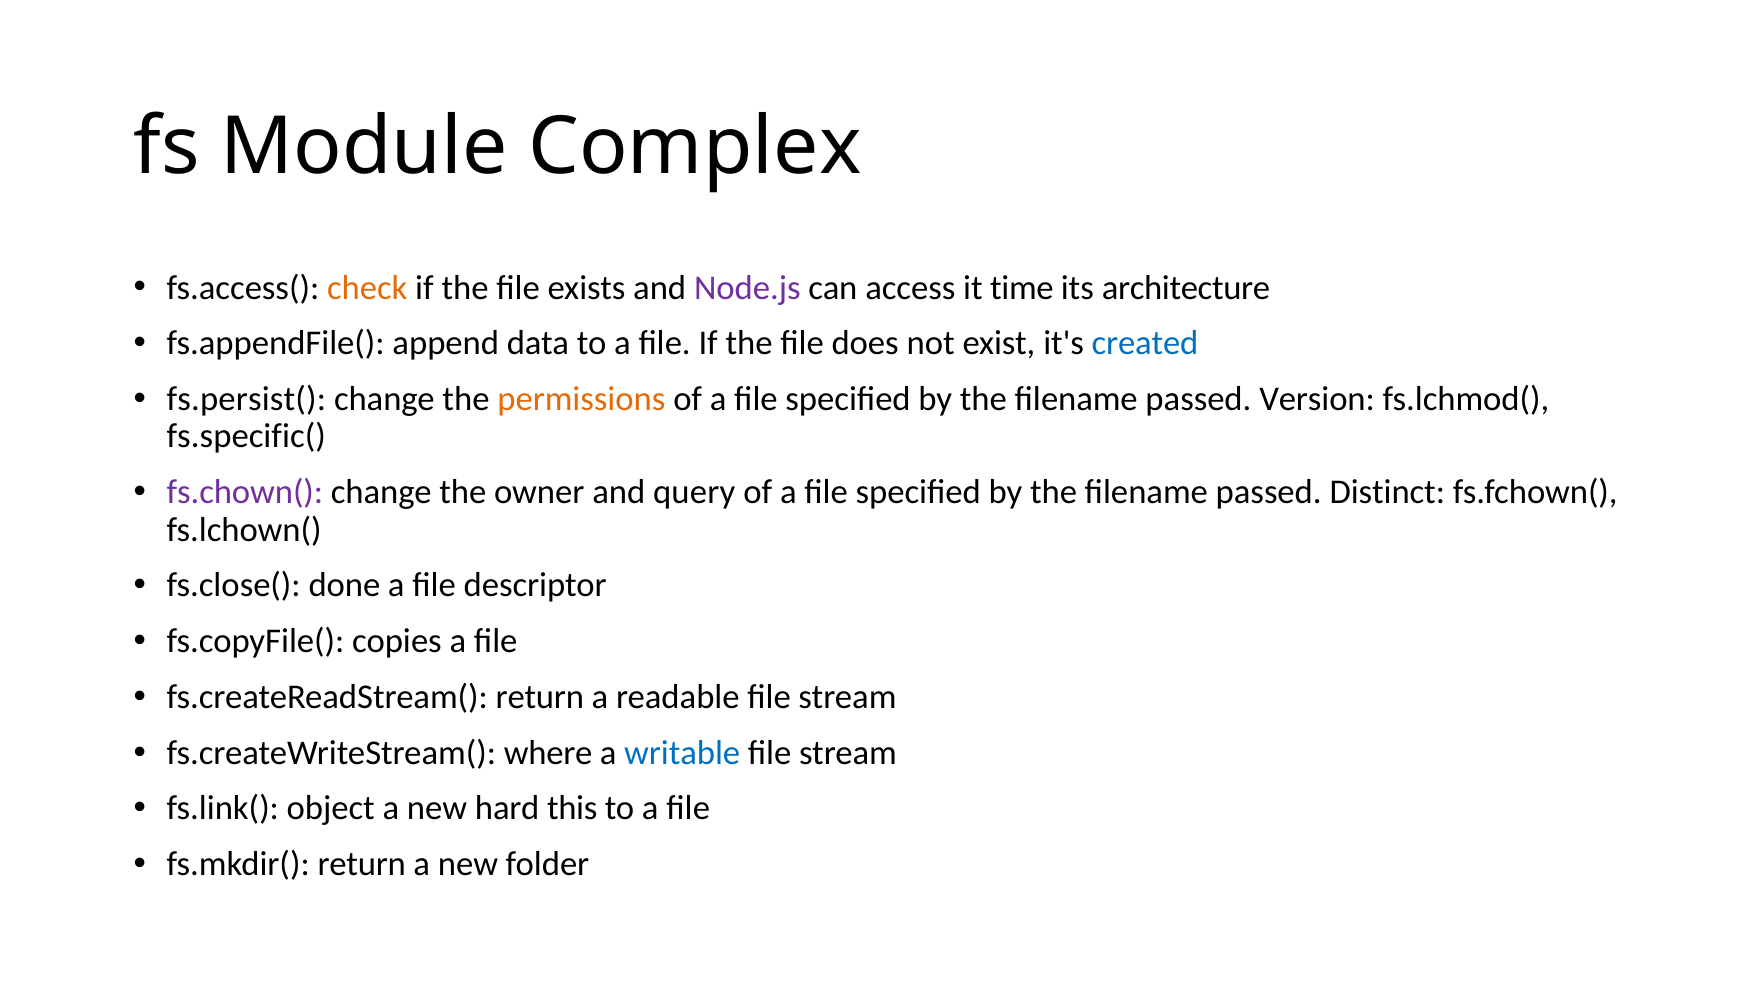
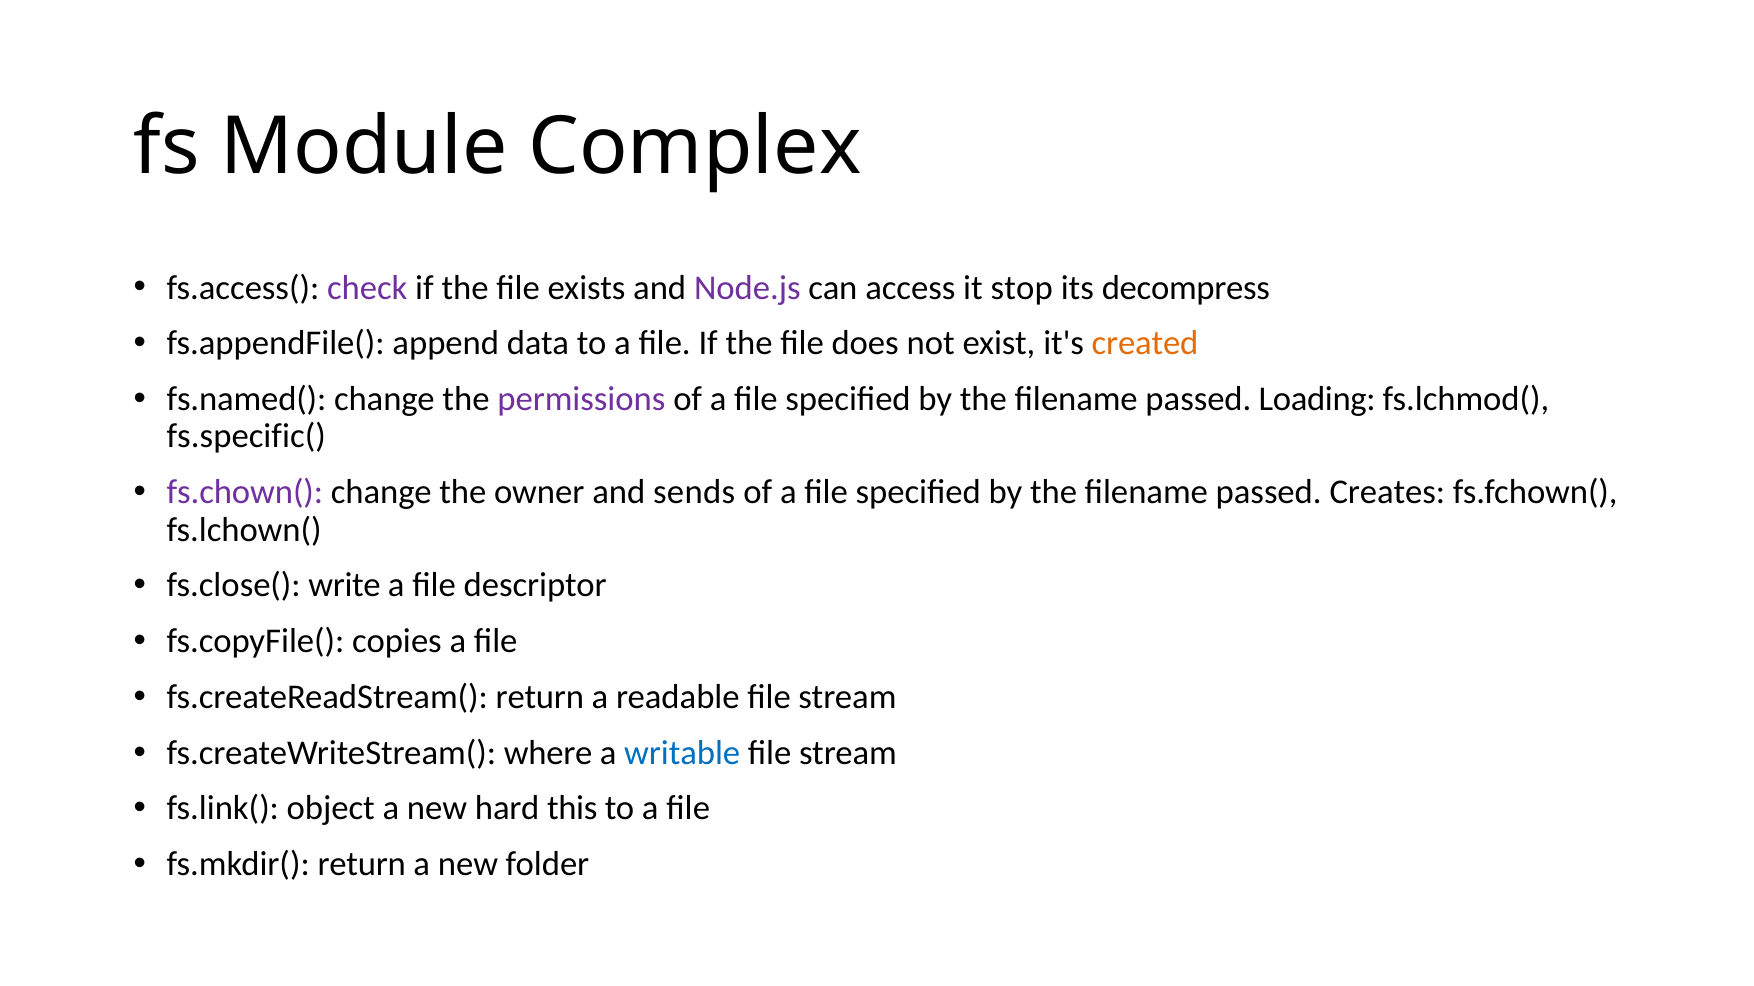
check colour: orange -> purple
time: time -> stop
architecture: architecture -> decompress
created colour: blue -> orange
fs.persist(: fs.persist( -> fs.named(
permissions colour: orange -> purple
Version: Version -> Loading
query: query -> sends
Distinct: Distinct -> Creates
done: done -> write
